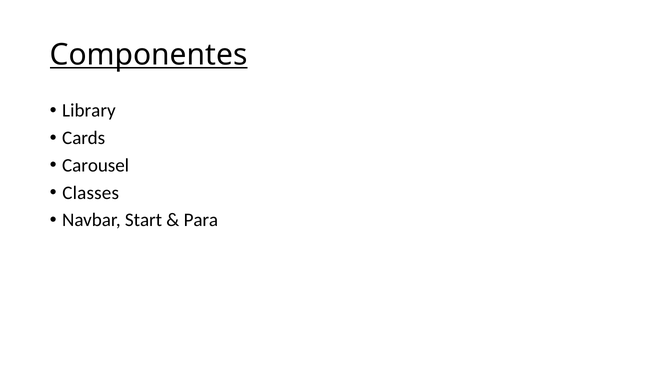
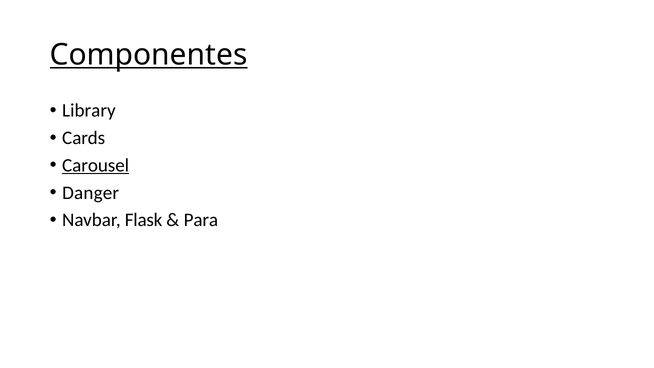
Carousel underline: none -> present
Classes: Classes -> Danger
Start: Start -> Flask
